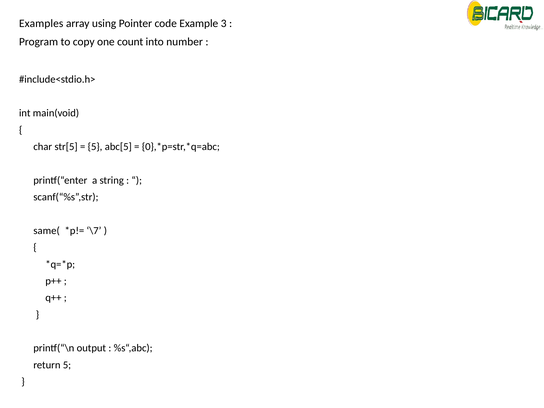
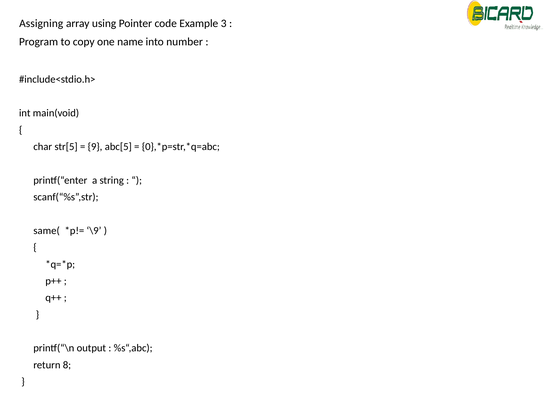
Examples: Examples -> Assigning
count: count -> name
5 at (95, 147): 5 -> 9
\7: \7 -> \9
return 5: 5 -> 8
